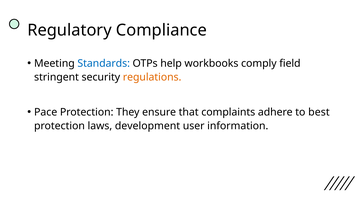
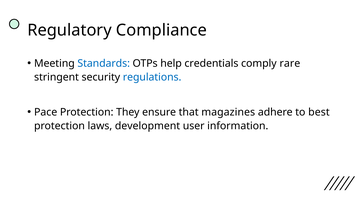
workbooks: workbooks -> credentials
field: field -> rare
regulations colour: orange -> blue
complaints: complaints -> magazines
